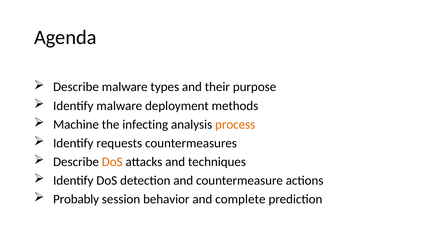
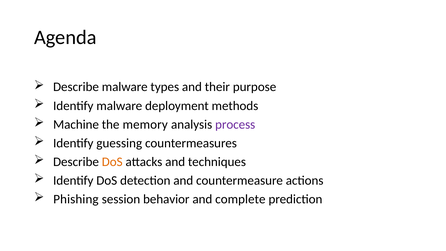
infecting: infecting -> memory
process colour: orange -> purple
requests: requests -> guessing
Probably: Probably -> Phishing
